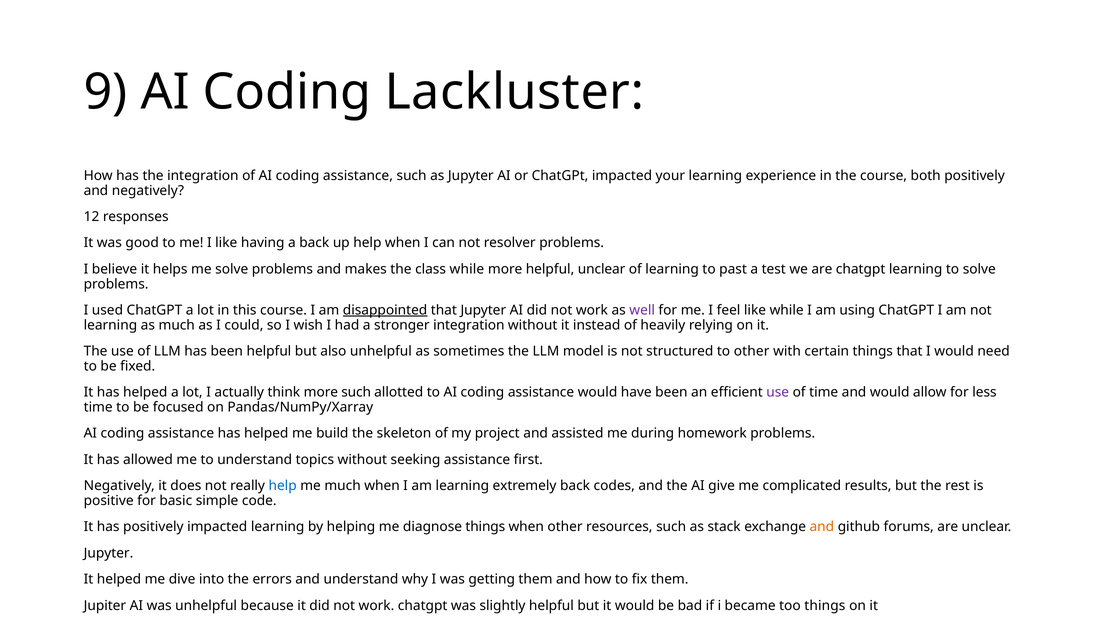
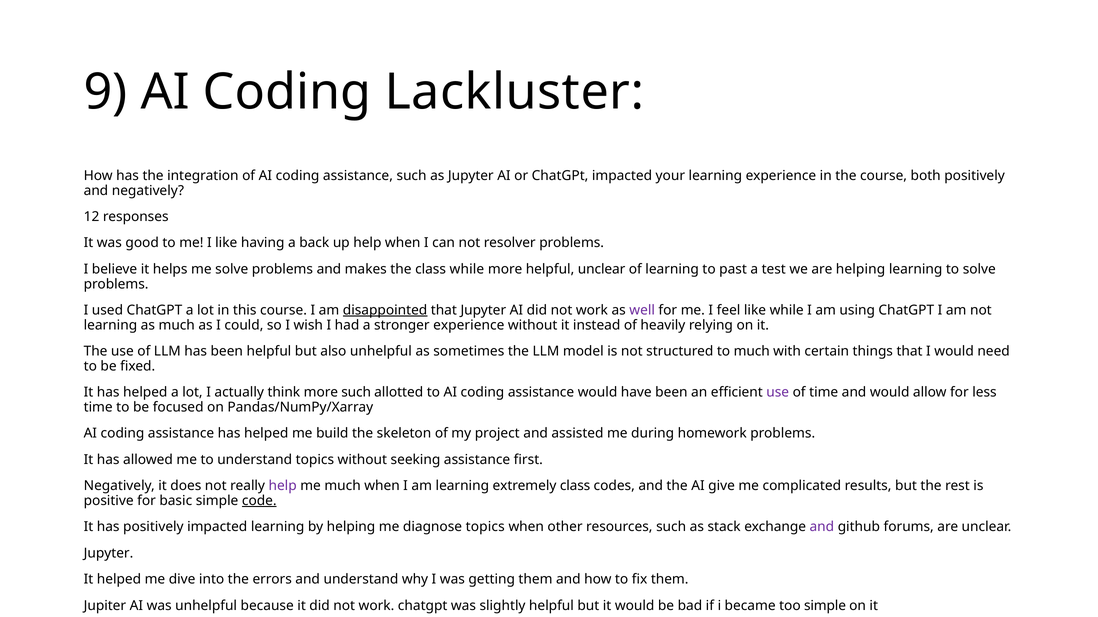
are chatgpt: chatgpt -> helping
stronger integration: integration -> experience
to other: other -> much
help at (283, 486) colour: blue -> purple
extremely back: back -> class
code underline: none -> present
diagnose things: things -> topics
and at (822, 527) colour: orange -> purple
too things: things -> simple
